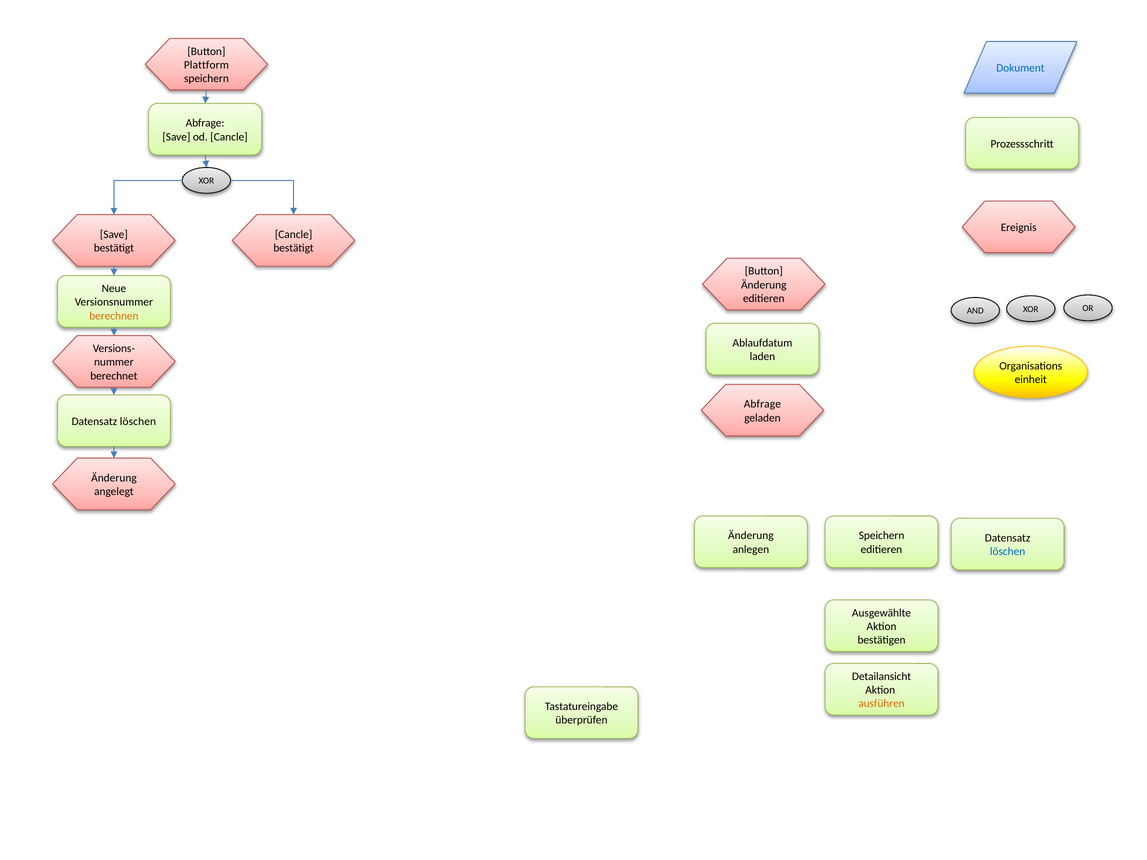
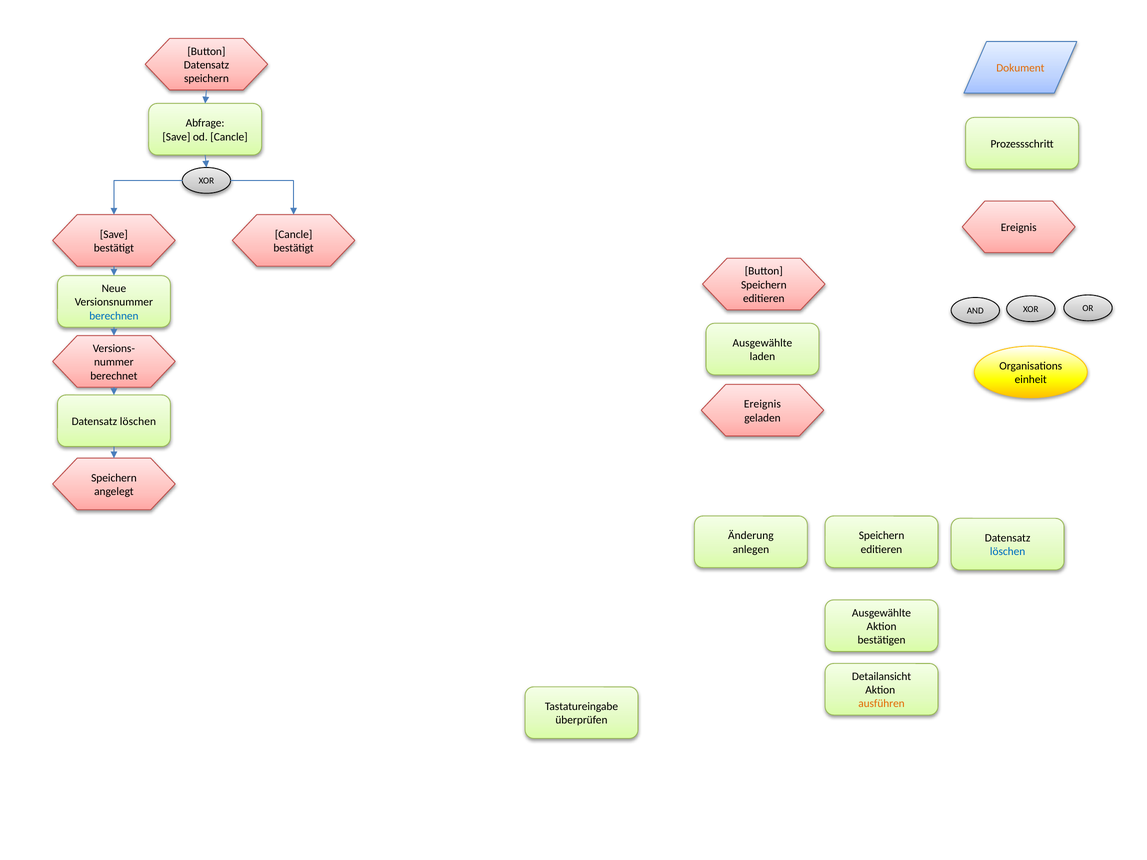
Plattform at (206, 65): Plattform -> Datensatz
Dokument colour: blue -> orange
Änderung at (764, 285): Änderung -> Speichern
berechnen colour: orange -> blue
Ablaufdatum at (762, 343): Ablaufdatum -> Ausgewählte
Abfrage at (762, 404): Abfrage -> Ereignis
Änderung at (114, 478): Änderung -> Speichern
